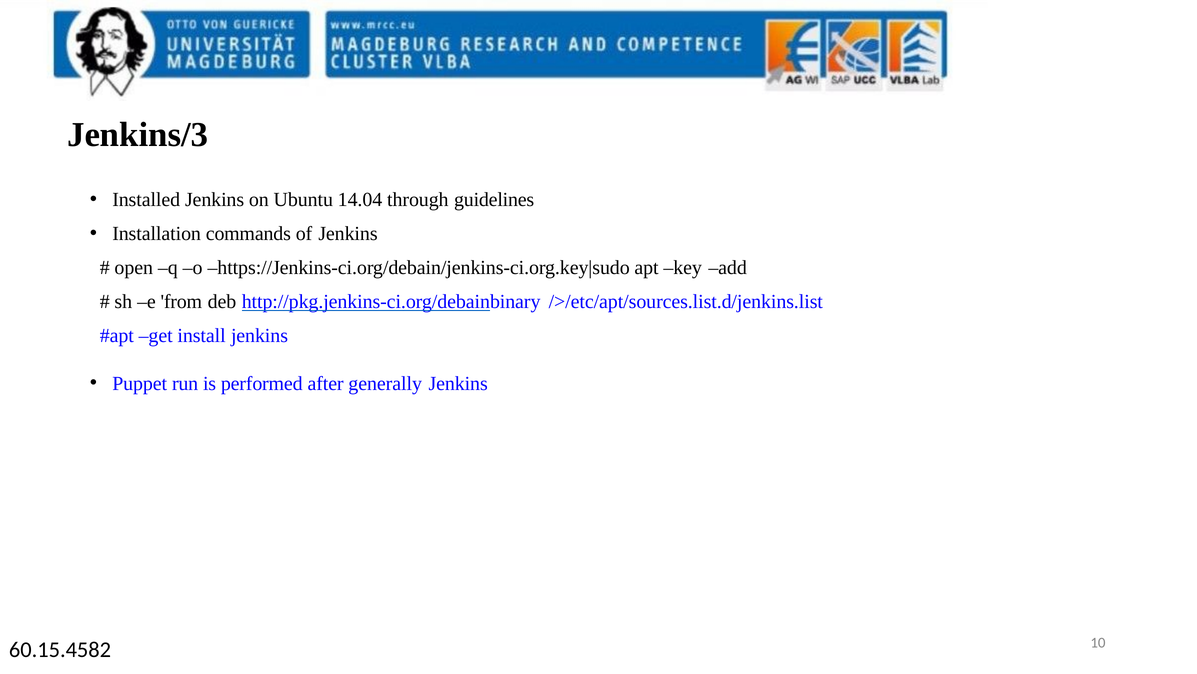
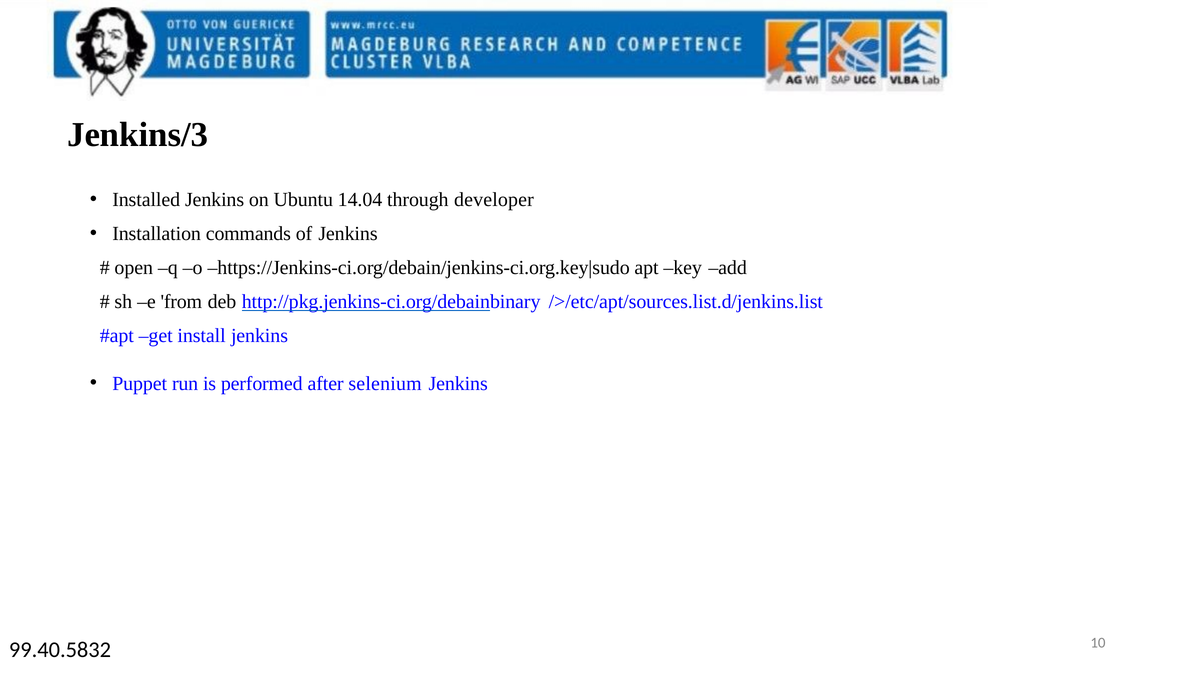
guidelines: guidelines -> developer
generally: generally -> selenium
60.15.4582: 60.15.4582 -> 99.40.5832
